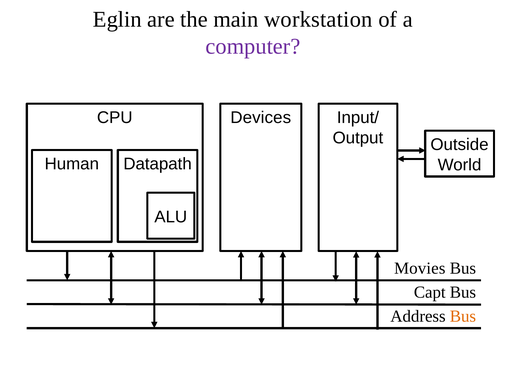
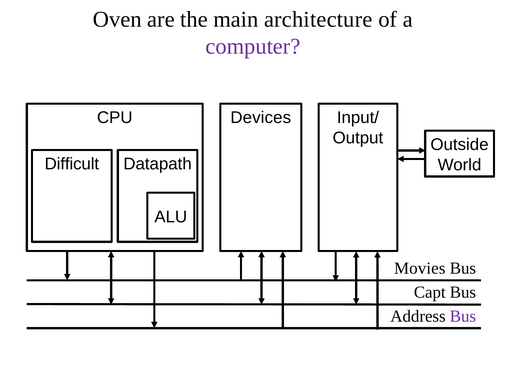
Eglin: Eglin -> Oven
workstation: workstation -> architecture
Human: Human -> Difficult
Bus at (463, 316) colour: orange -> purple
